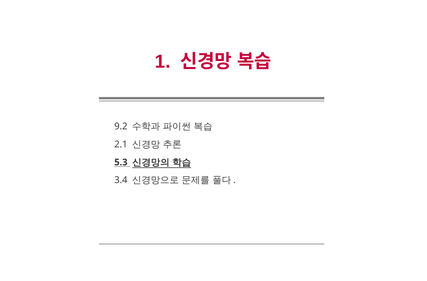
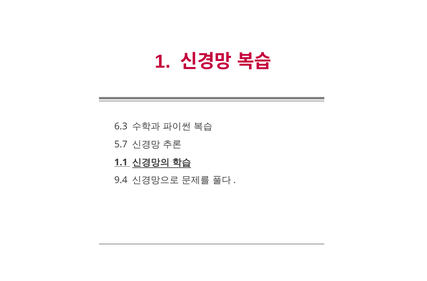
9.2: 9.2 -> 6.3
2.1: 2.1 -> 5.7
5.3: 5.3 -> 1.1
3.4: 3.4 -> 9.4
